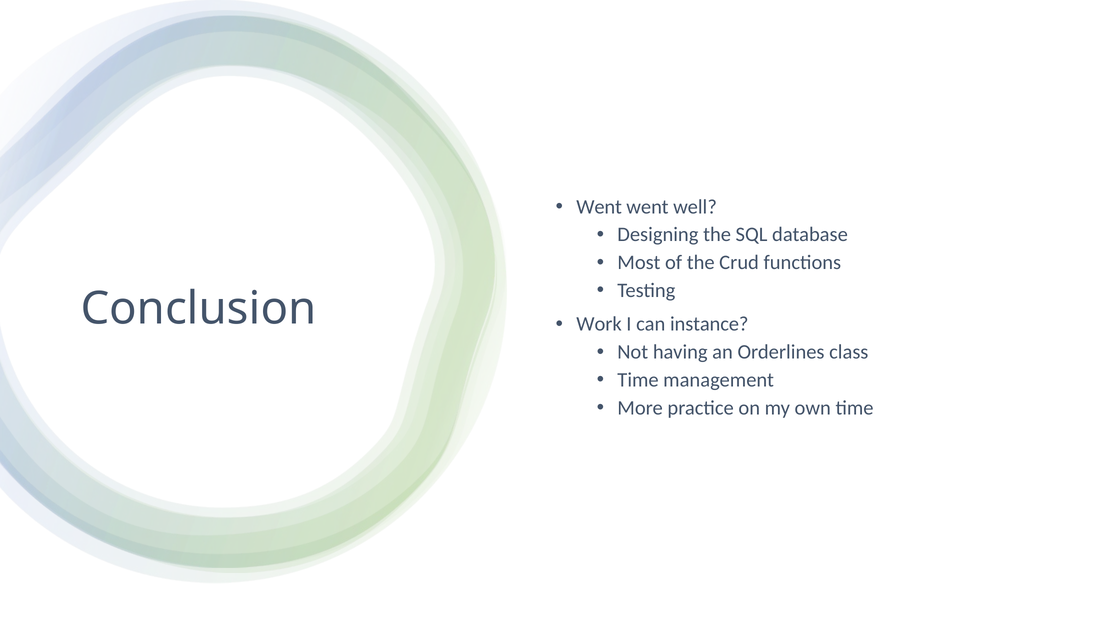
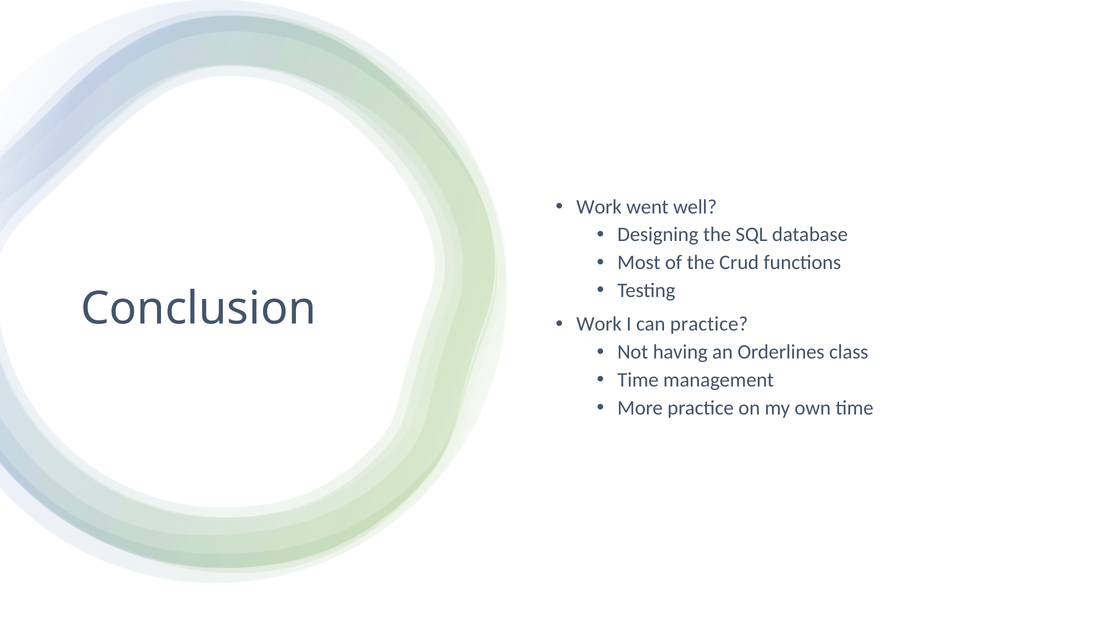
Went at (599, 207): Went -> Work
can instance: instance -> practice
